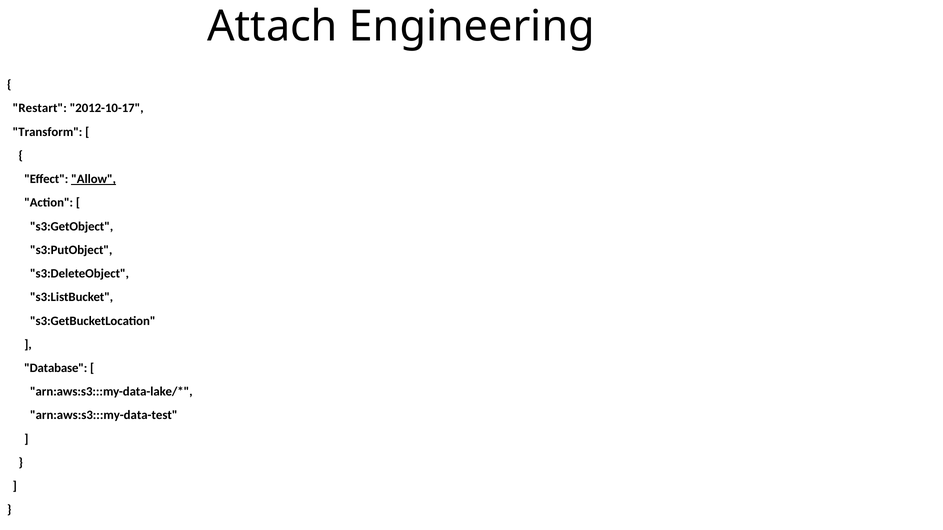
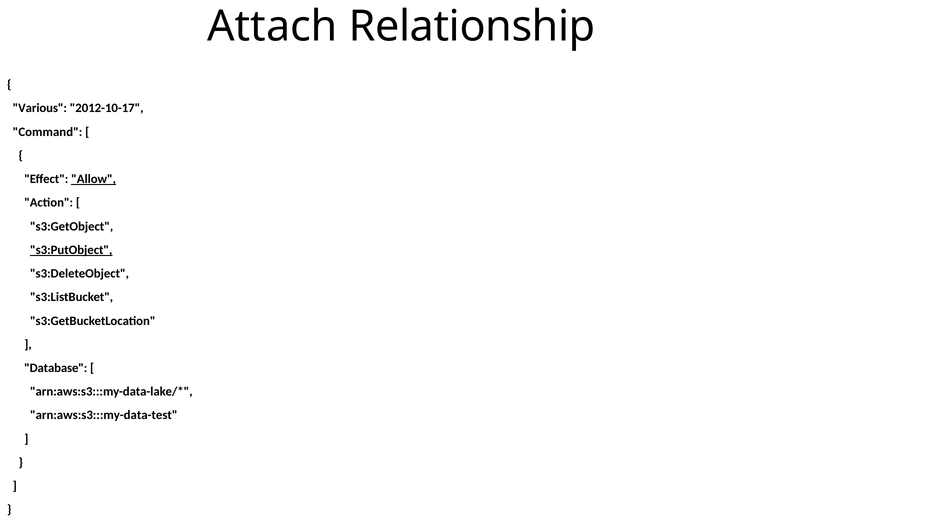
Engineering: Engineering -> Relationship
Restart: Restart -> Various
Transform: Transform -> Command
s3:PutObject underline: none -> present
